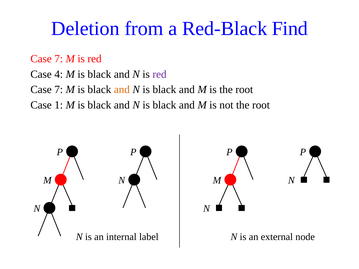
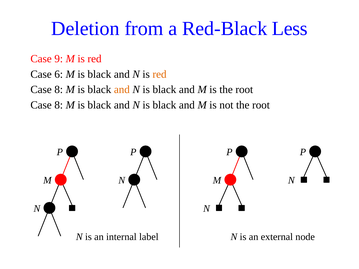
Find: Find -> Less
7 at (59, 59): 7 -> 9
4: 4 -> 6
red at (160, 74) colour: purple -> orange
7 at (59, 90): 7 -> 8
1 at (59, 105): 1 -> 8
